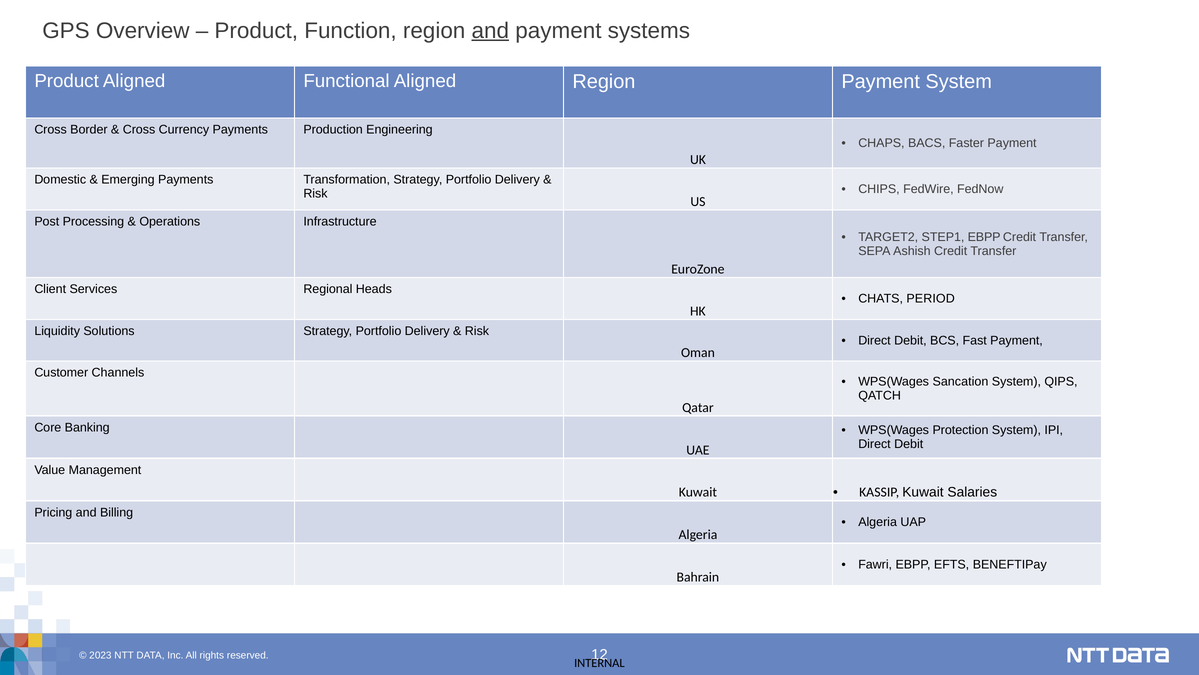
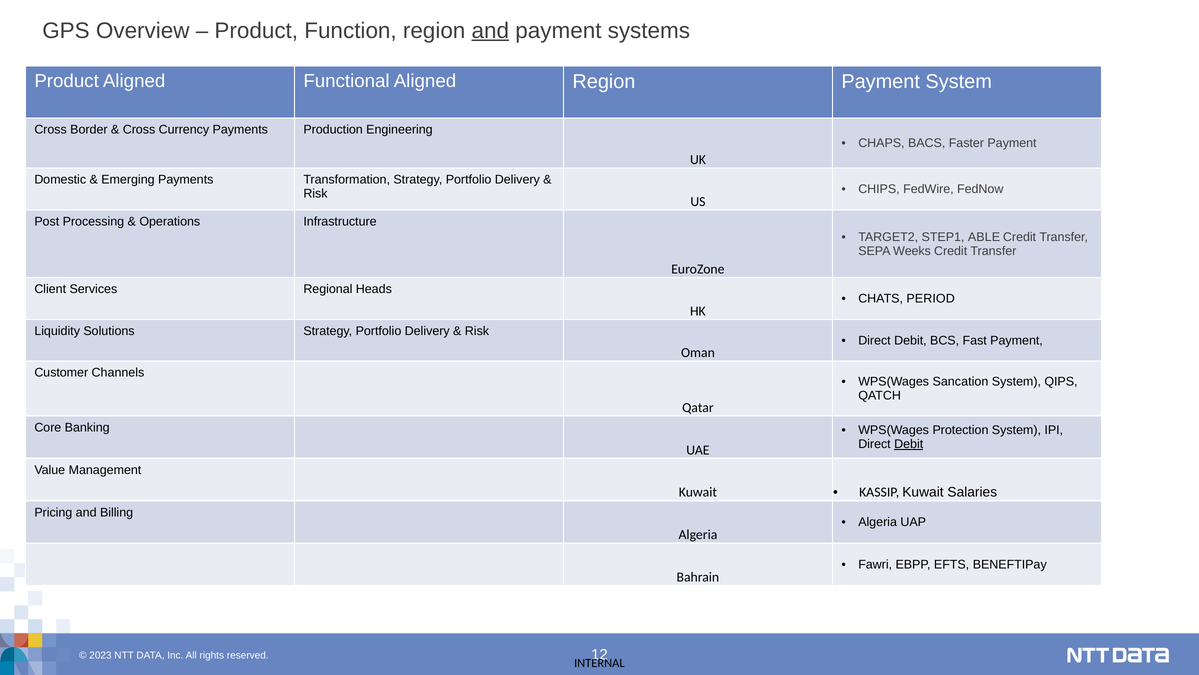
STEP1 EBPP: EBPP -> ABLE
Ashish: Ashish -> Weeks
Debit at (909, 444) underline: none -> present
